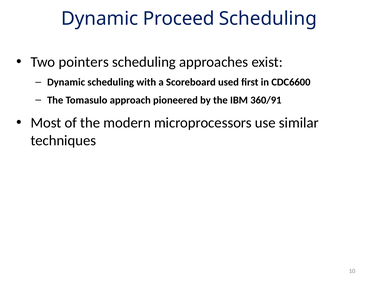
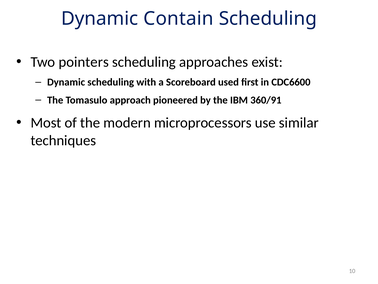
Proceed: Proceed -> Contain
